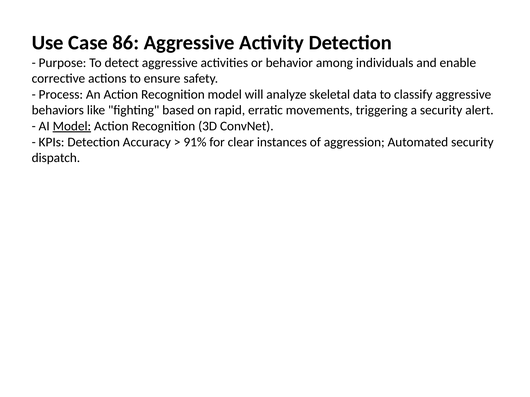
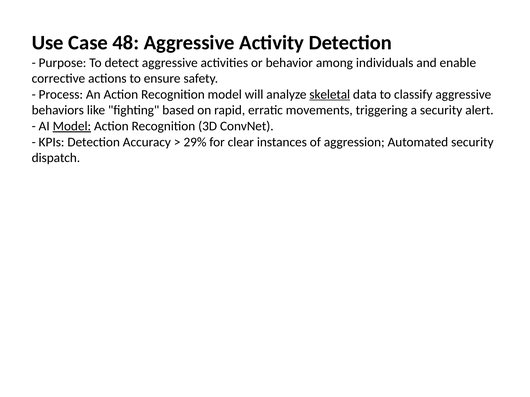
86: 86 -> 48
skeletal underline: none -> present
91%: 91% -> 29%
